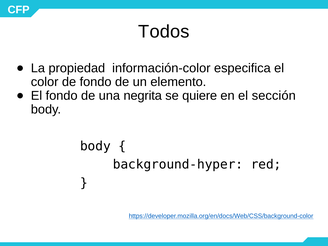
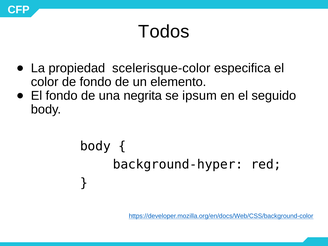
información-color: información-color -> scelerisque-color
quiere: quiere -> ipsum
sección: sección -> seguido
